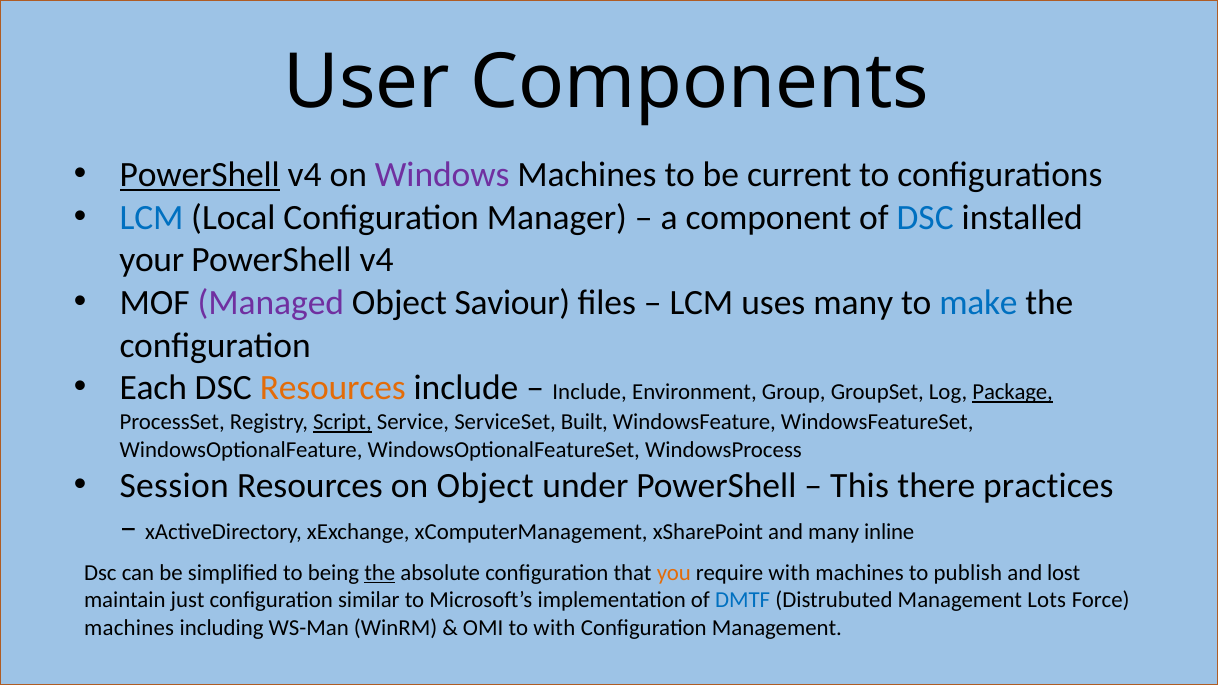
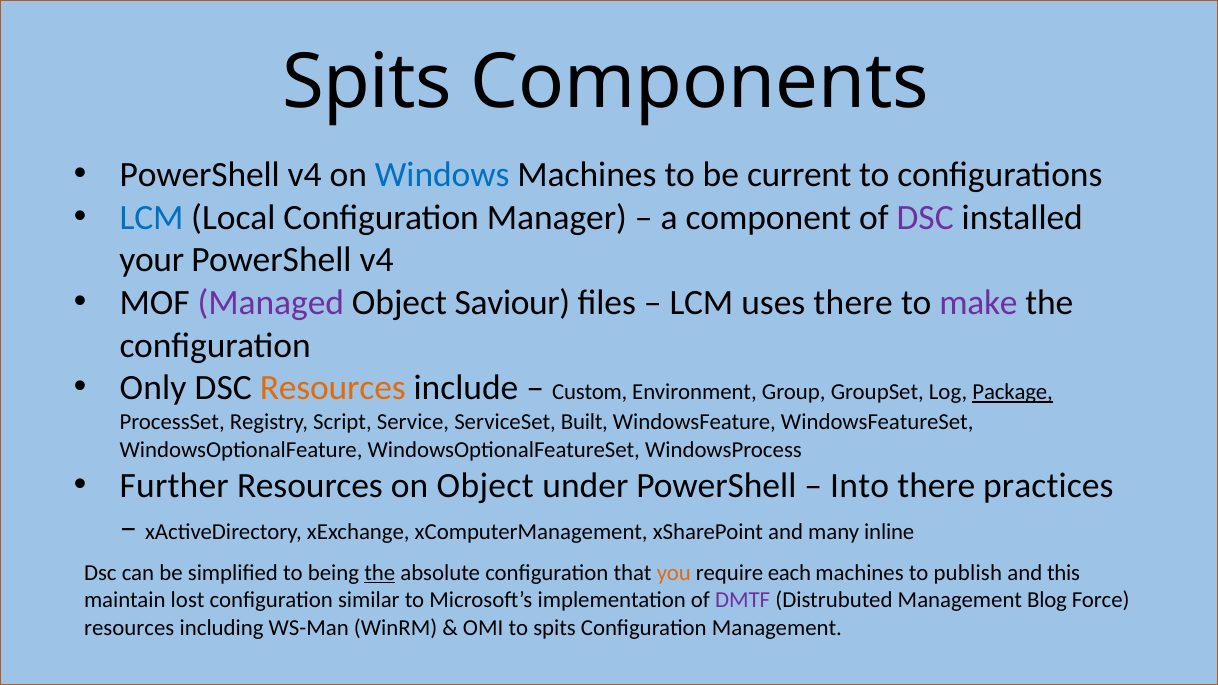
User at (367, 82): User -> Spits
PowerShell at (200, 175) underline: present -> none
Windows colour: purple -> blue
DSC at (925, 218) colour: blue -> purple
uses many: many -> there
make colour: blue -> purple
Each: Each -> Only
Include at (590, 392): Include -> Custom
Script underline: present -> none
Session: Session -> Further
This: This -> Into
require with: with -> each
lost: lost -> this
just: just -> lost
DMTF colour: blue -> purple
Lots: Lots -> Blog
machines at (129, 628): machines -> resources
to with: with -> spits
